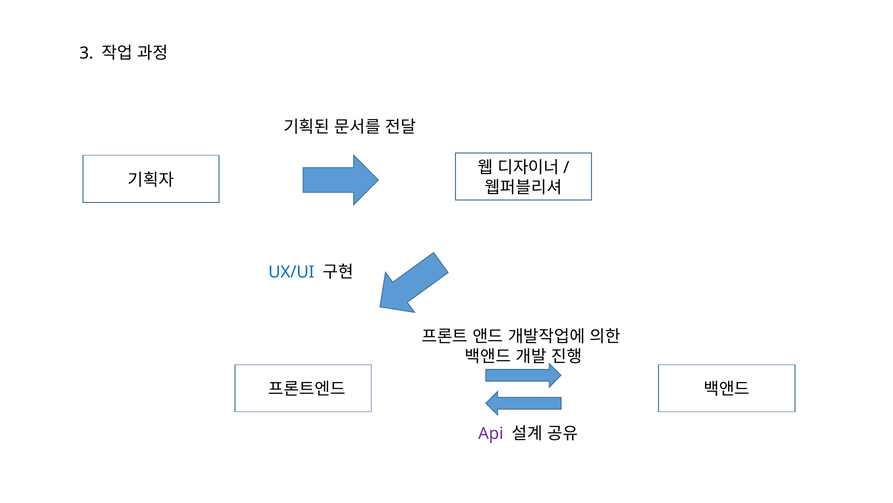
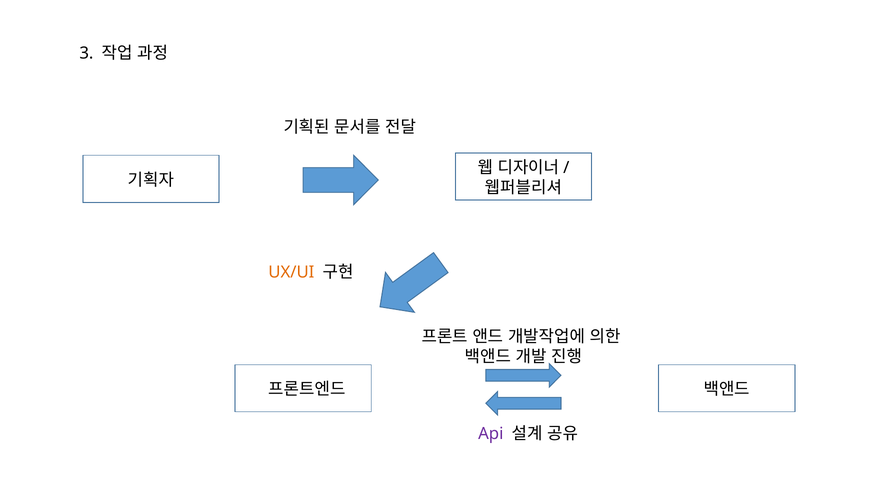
UX/UI colour: blue -> orange
